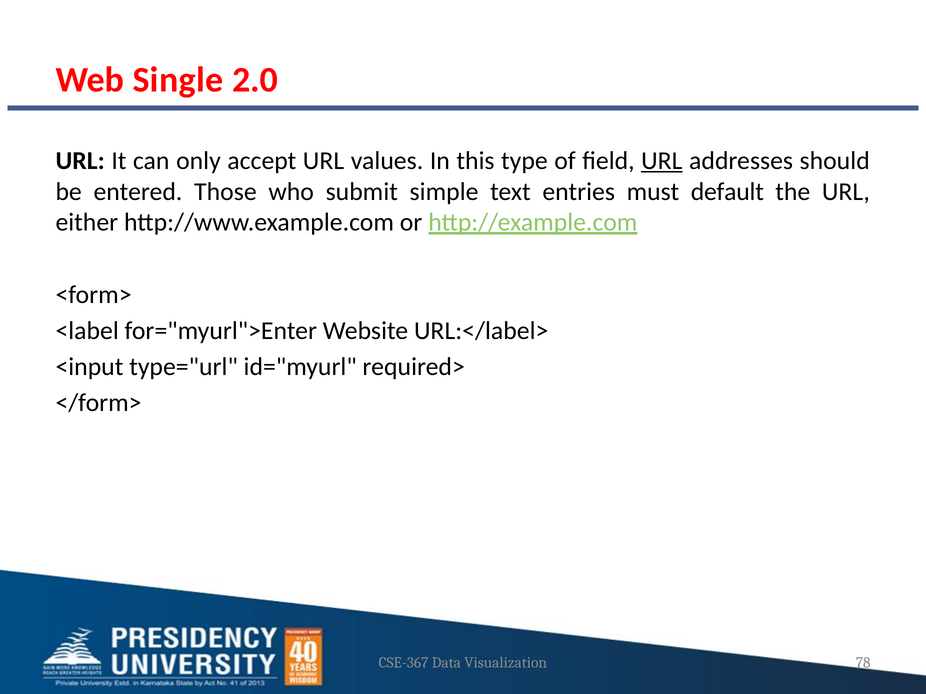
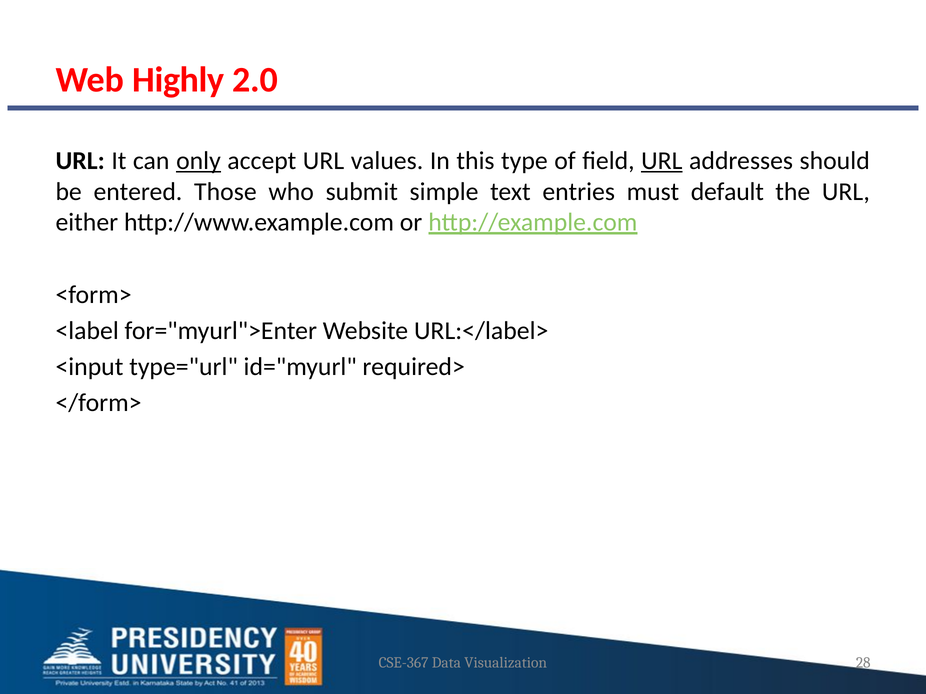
Single: Single -> Highly
only underline: none -> present
78: 78 -> 28
